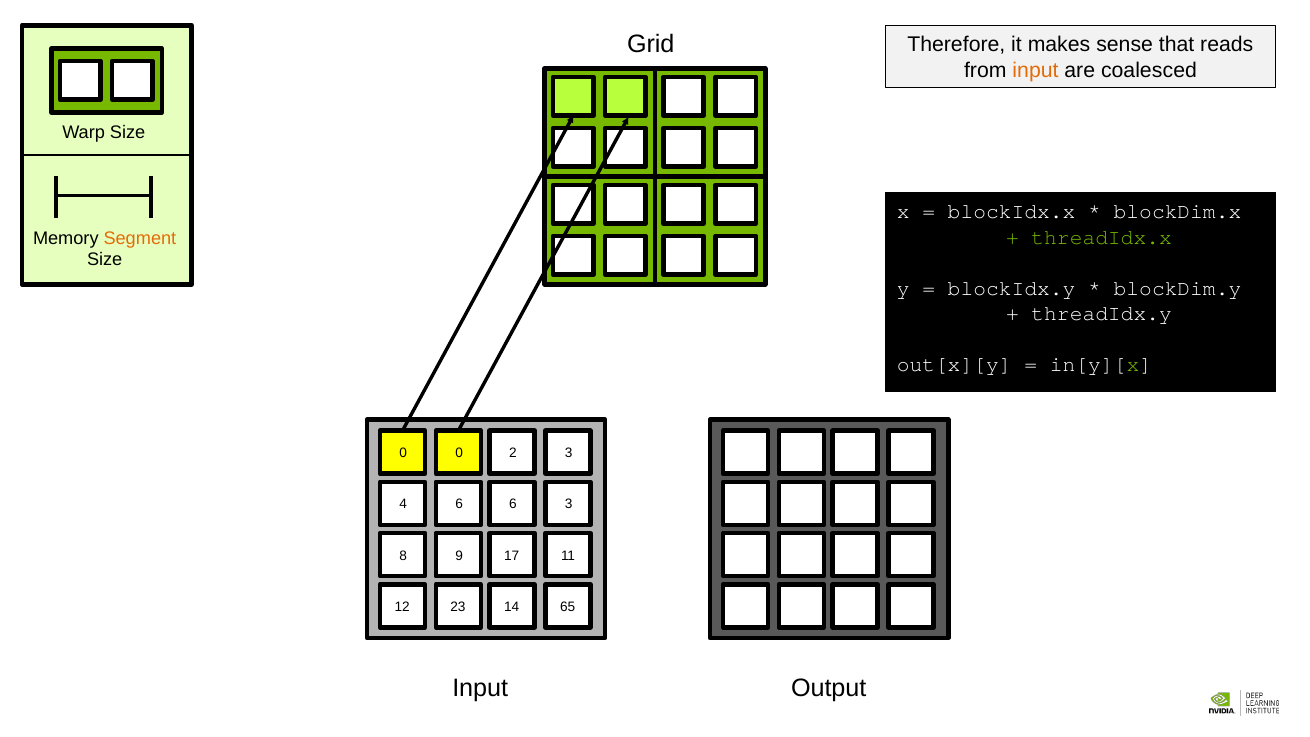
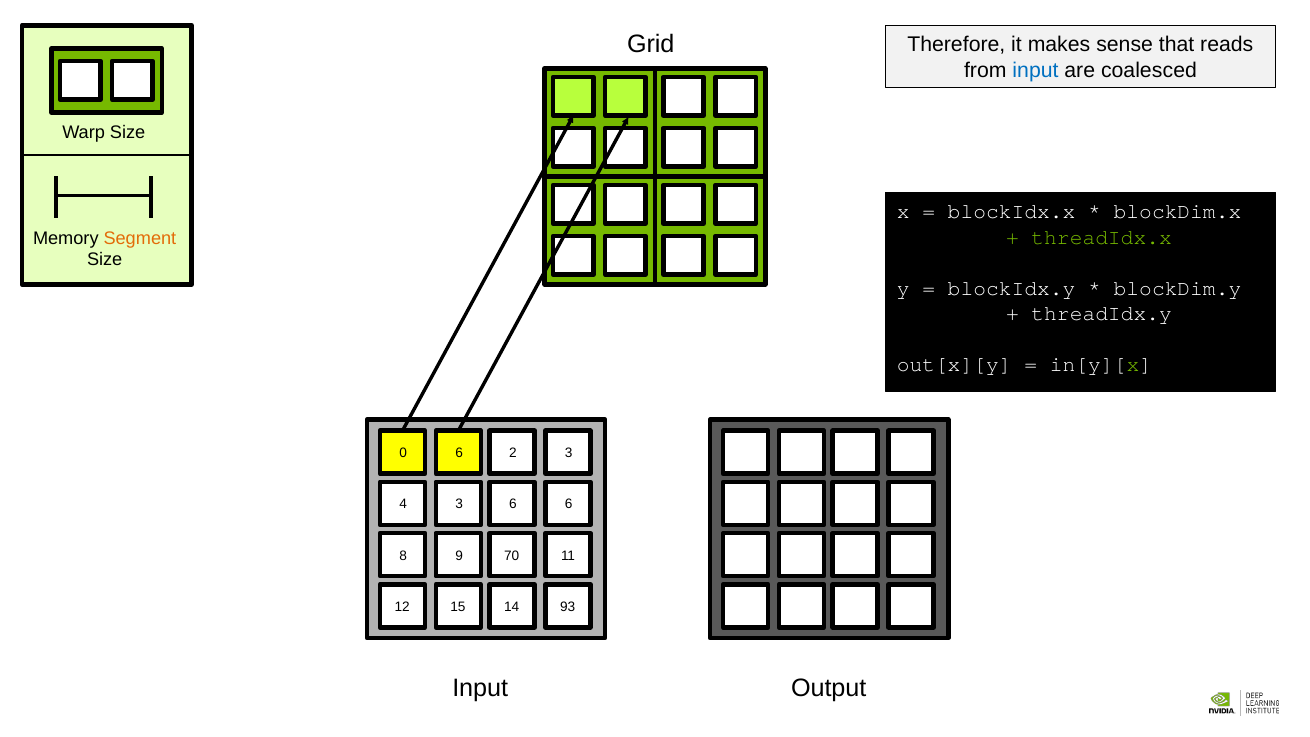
input at (1035, 70) colour: orange -> blue
0 0: 0 -> 6
4 6: 6 -> 3
6 3: 3 -> 6
17: 17 -> 70
23: 23 -> 15
65: 65 -> 93
